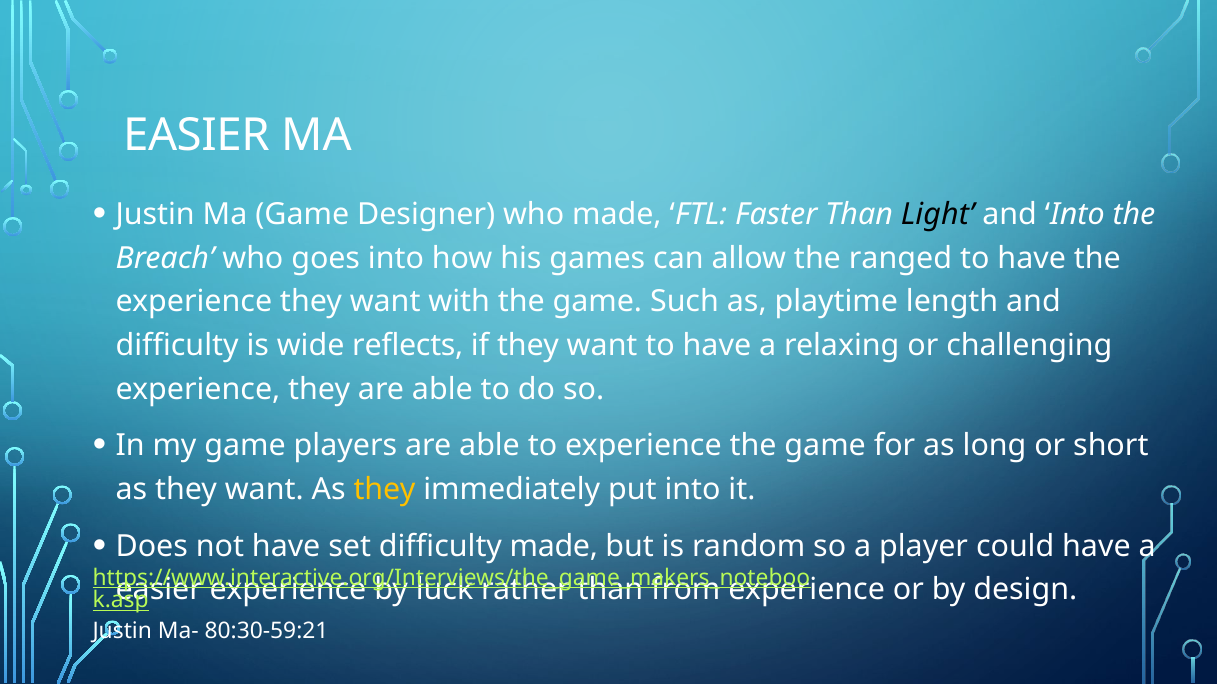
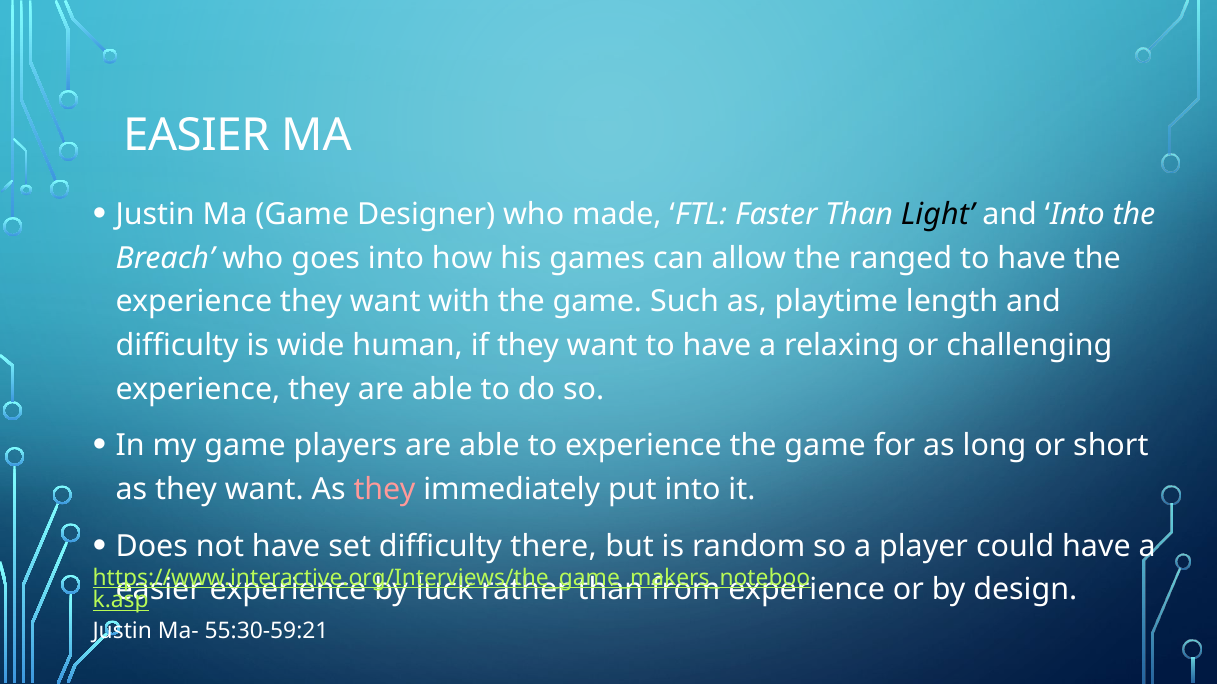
reflects: reflects -> human
they at (385, 490) colour: yellow -> pink
difficulty made: made -> there
80:30-59:21: 80:30-59:21 -> 55:30-59:21
